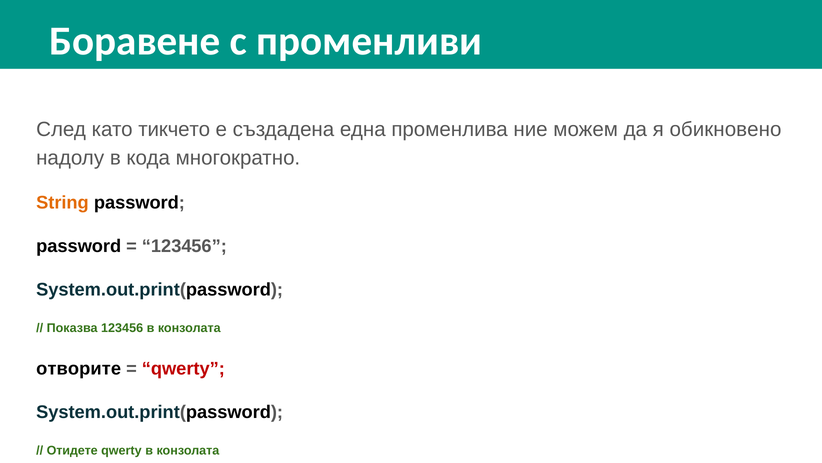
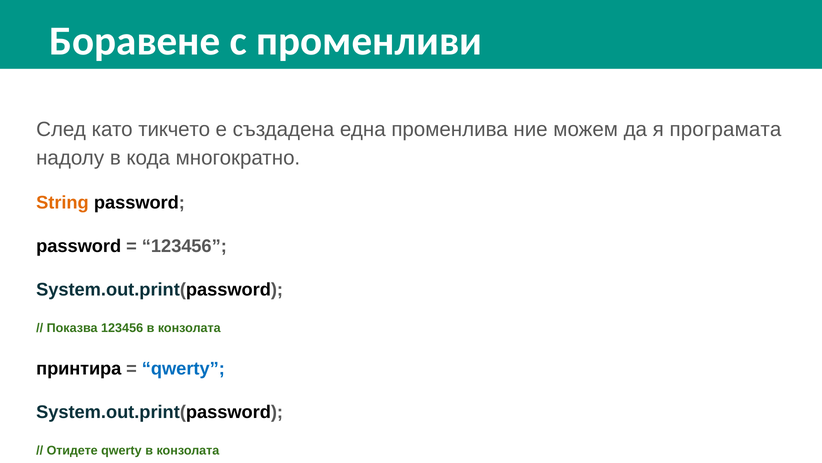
обикновено: обикновено -> програмата
отворите: отворите -> принтира
qwerty at (183, 368) colour: red -> blue
